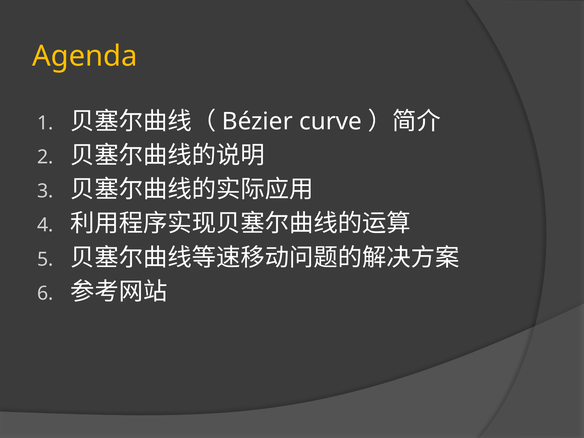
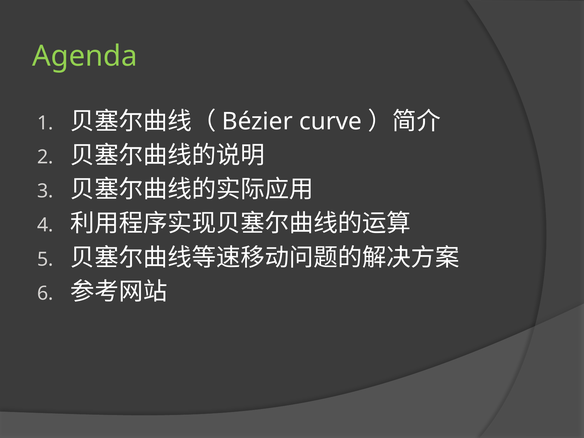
Agenda colour: yellow -> light green
